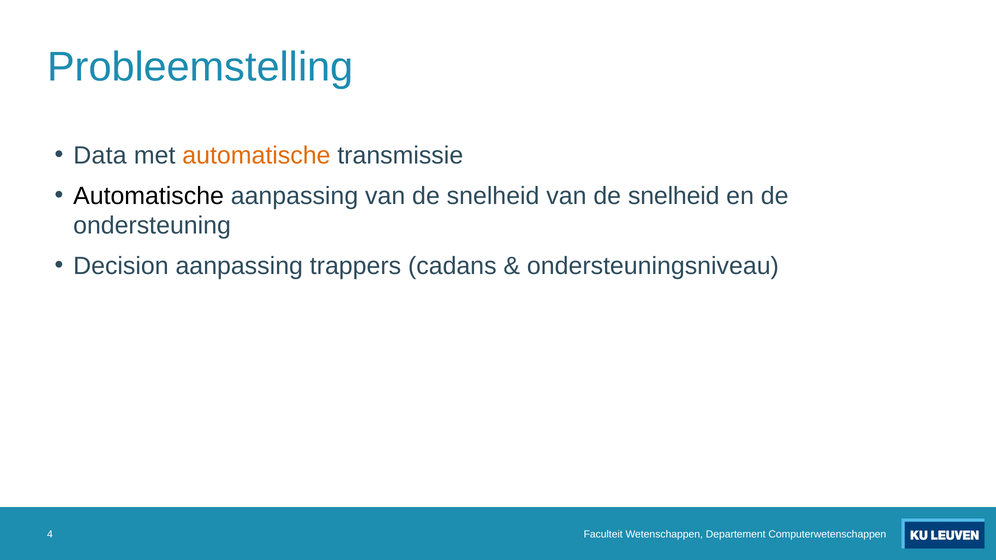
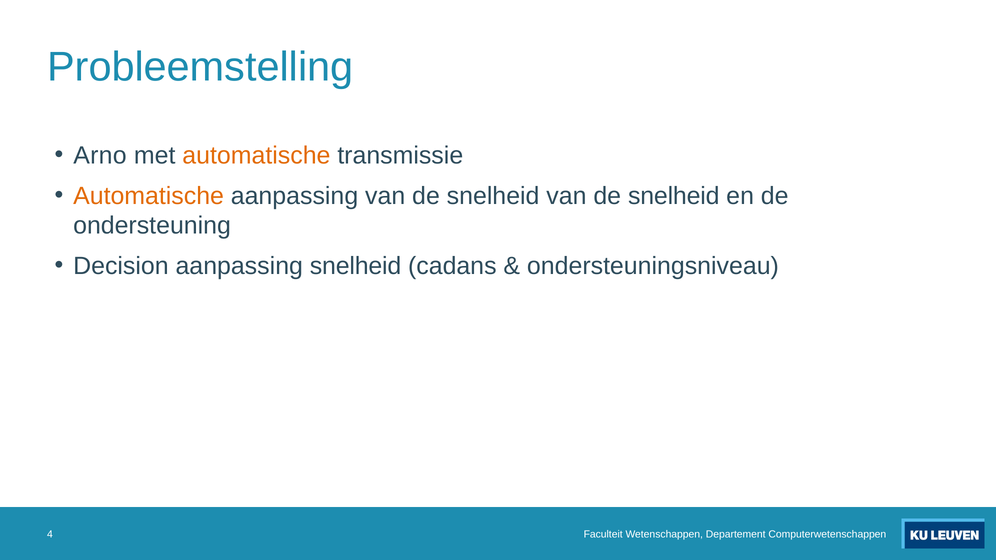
Data: Data -> Arno
Automatische at (149, 196) colour: black -> orange
aanpassing trappers: trappers -> snelheid
